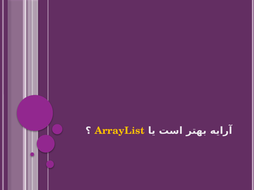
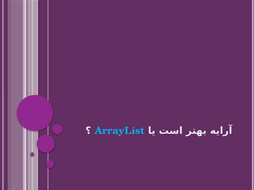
ArrayList colour: yellow -> light blue
